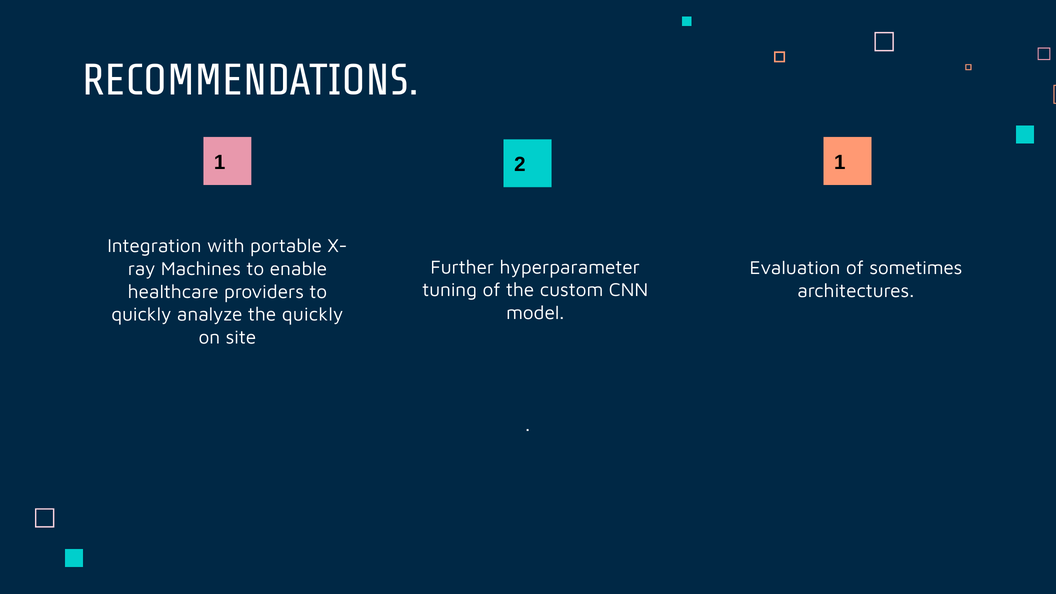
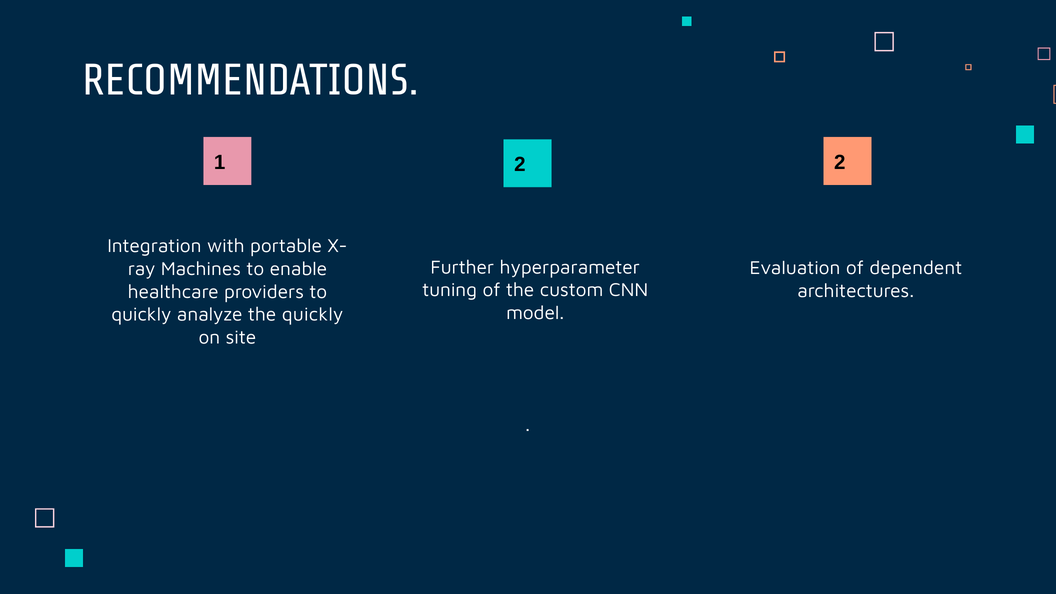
2 1: 1 -> 2
sometimes: sometimes -> dependent
